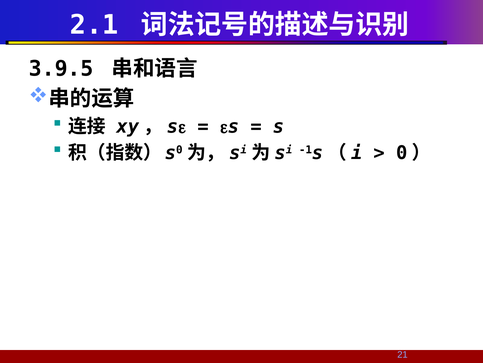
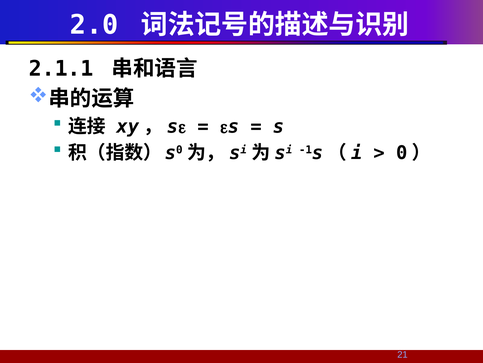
2.1: 2.1 -> 2.0
3.9.5: 3.9.5 -> 2.1.1
